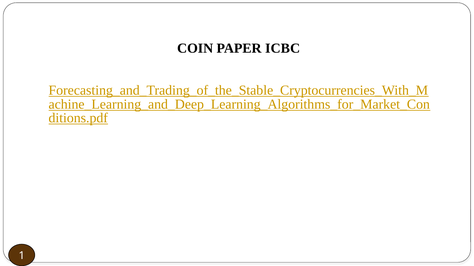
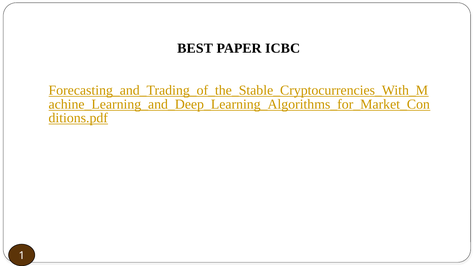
COIN: COIN -> BEST
